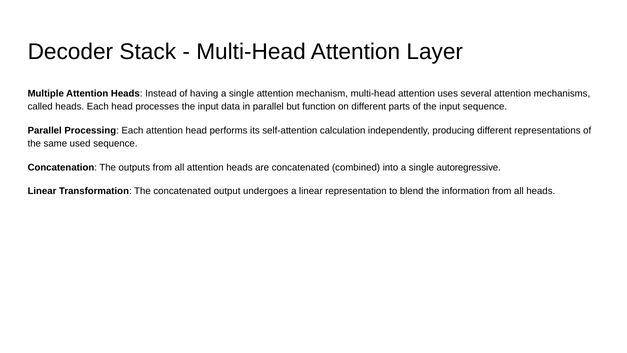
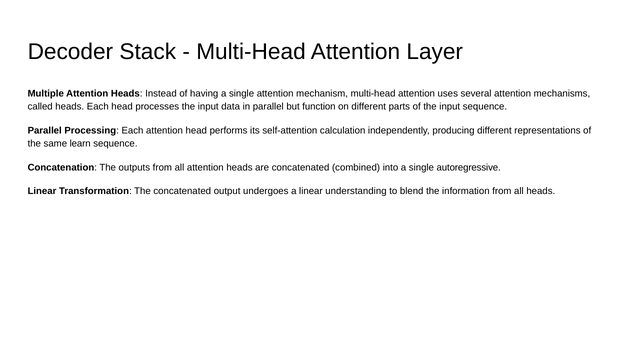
used: used -> learn
representation: representation -> understanding
